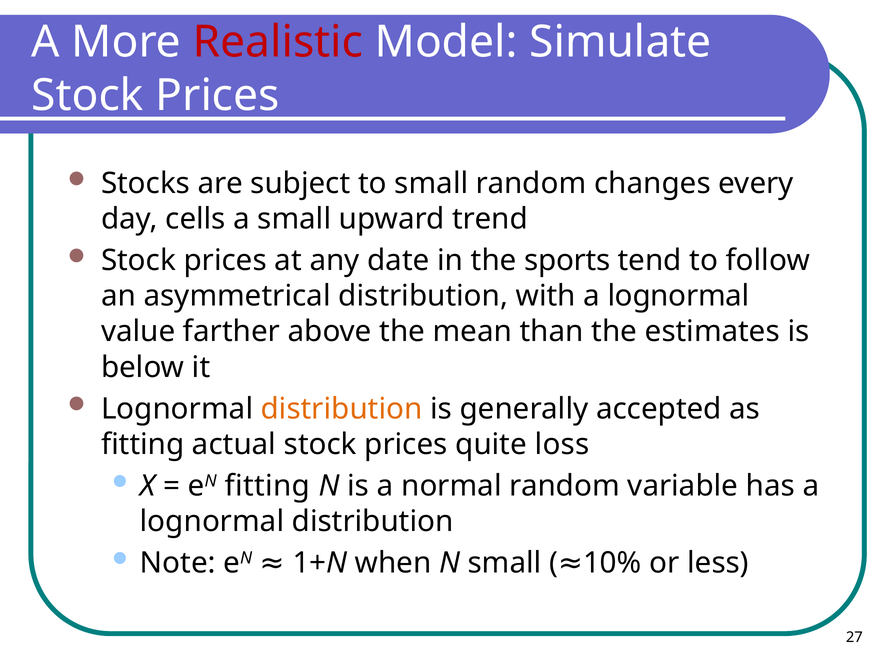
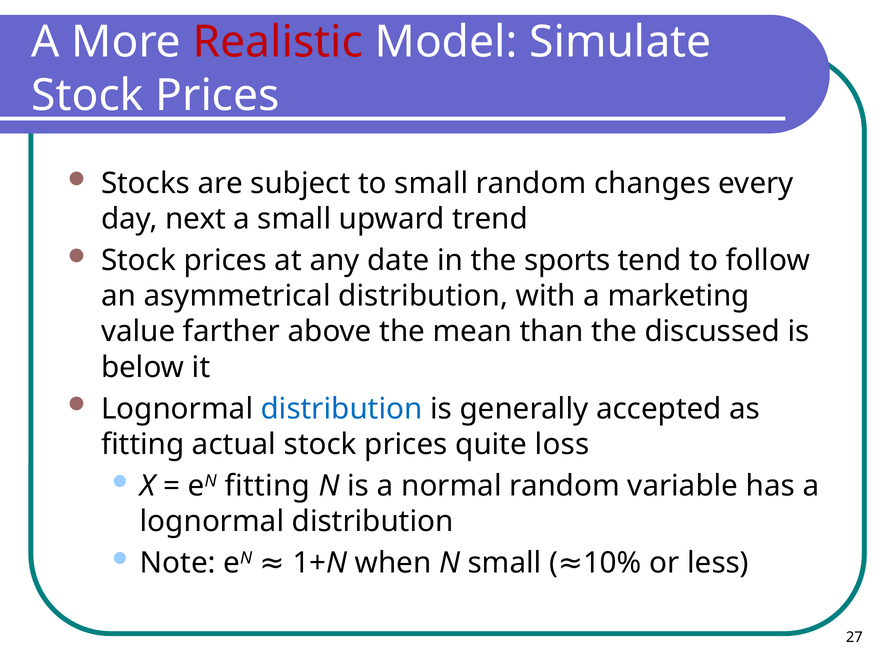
cells: cells -> next
with a lognormal: lognormal -> marketing
estimates: estimates -> discussed
distribution at (342, 409) colour: orange -> blue
